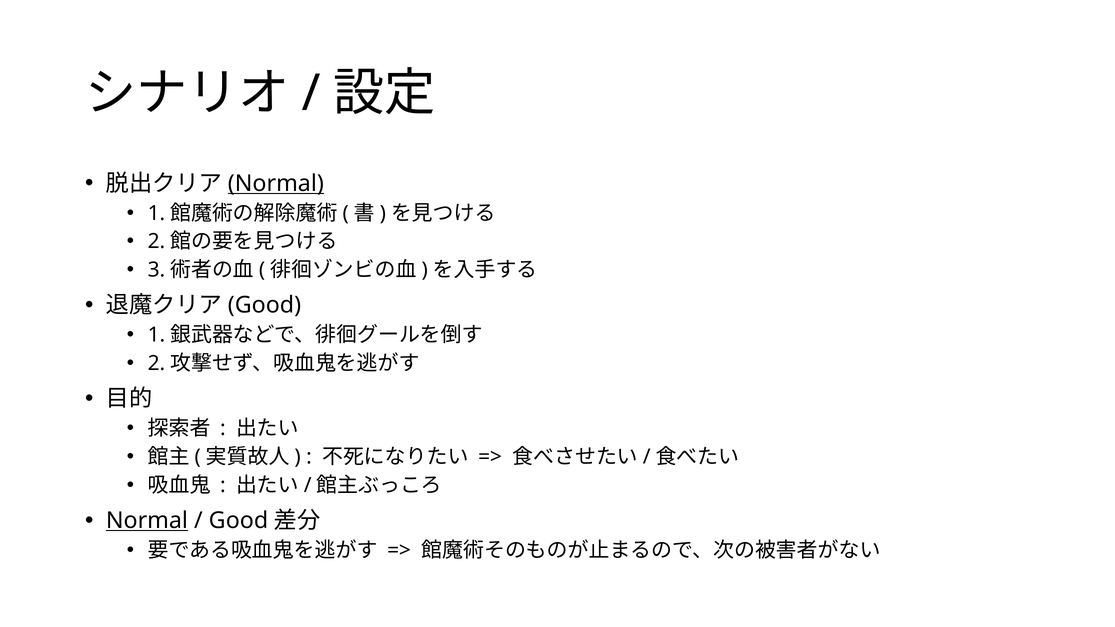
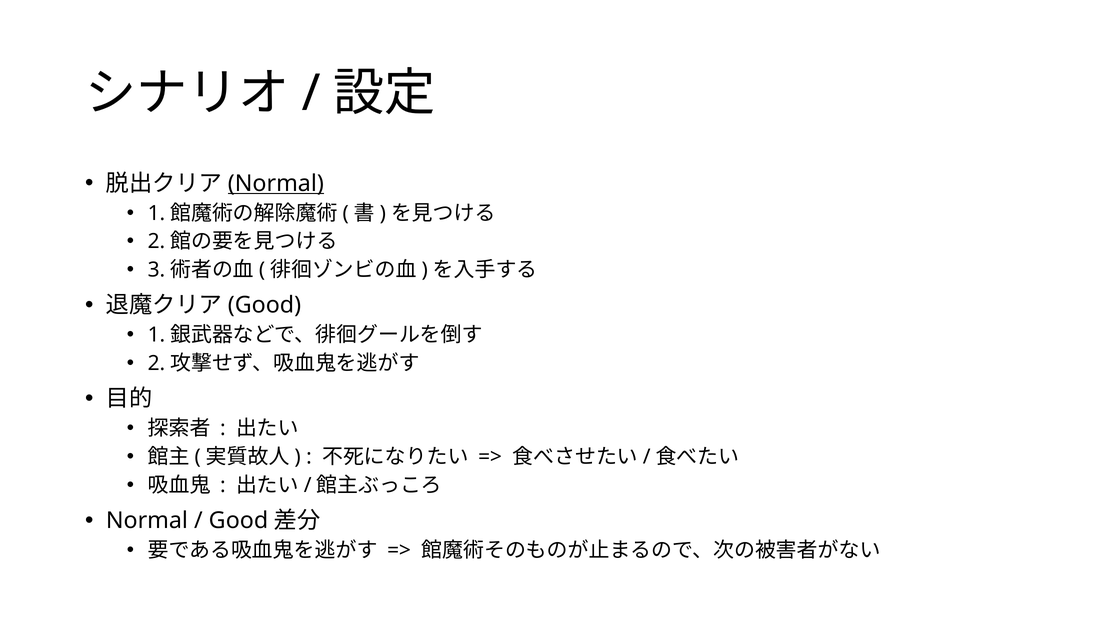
Normal at (147, 521) underline: present -> none
